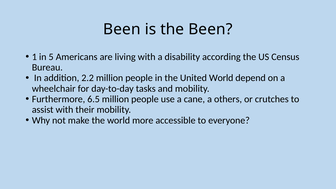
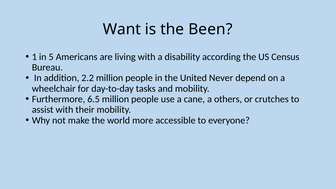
Been at (122, 29): Been -> Want
United World: World -> Never
